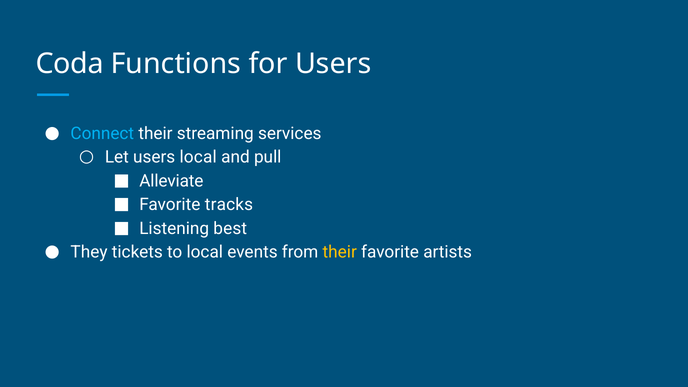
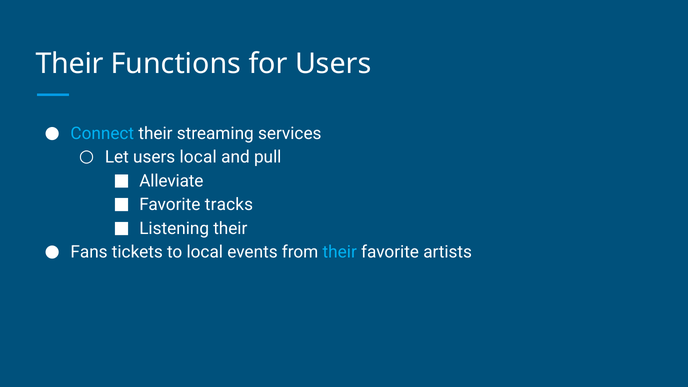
Coda at (70, 64): Coda -> Their
Listening best: best -> their
They: They -> Fans
their at (340, 252) colour: yellow -> light blue
